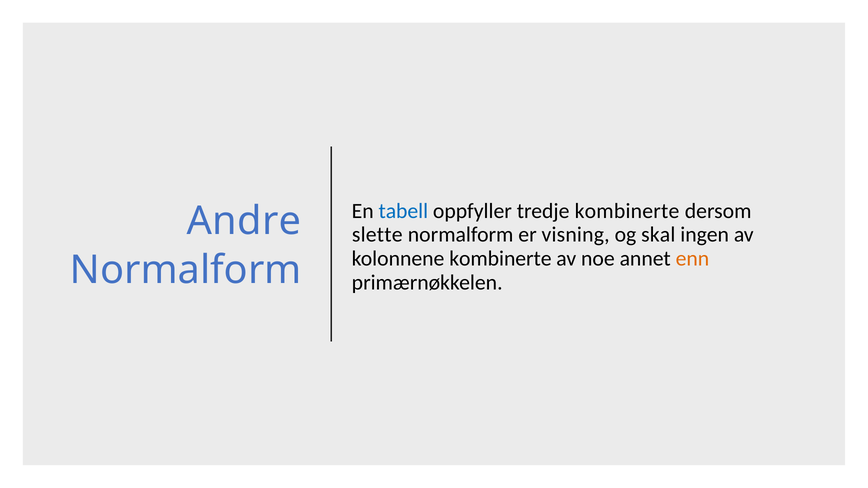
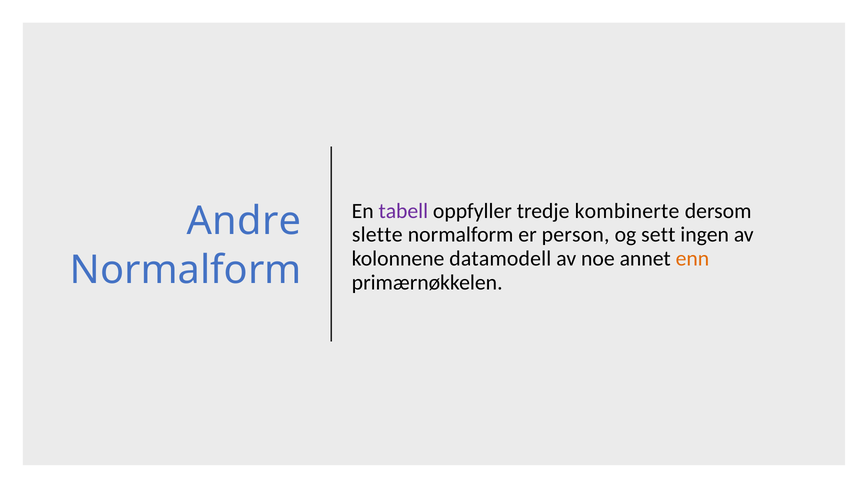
tabell colour: blue -> purple
visning: visning -> person
skal: skal -> sett
kolonnene kombinerte: kombinerte -> datamodell
